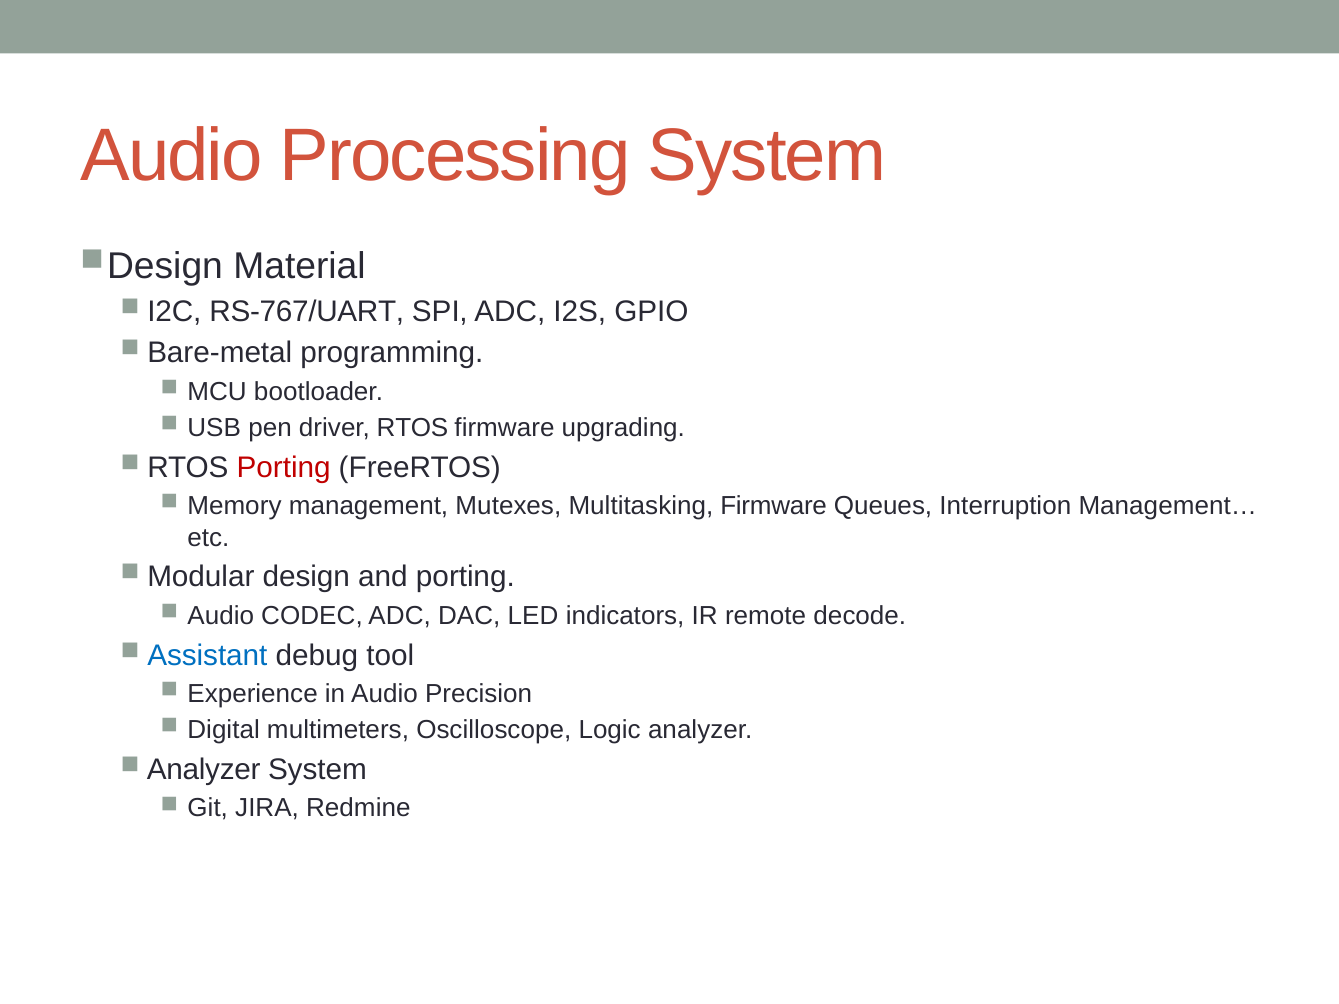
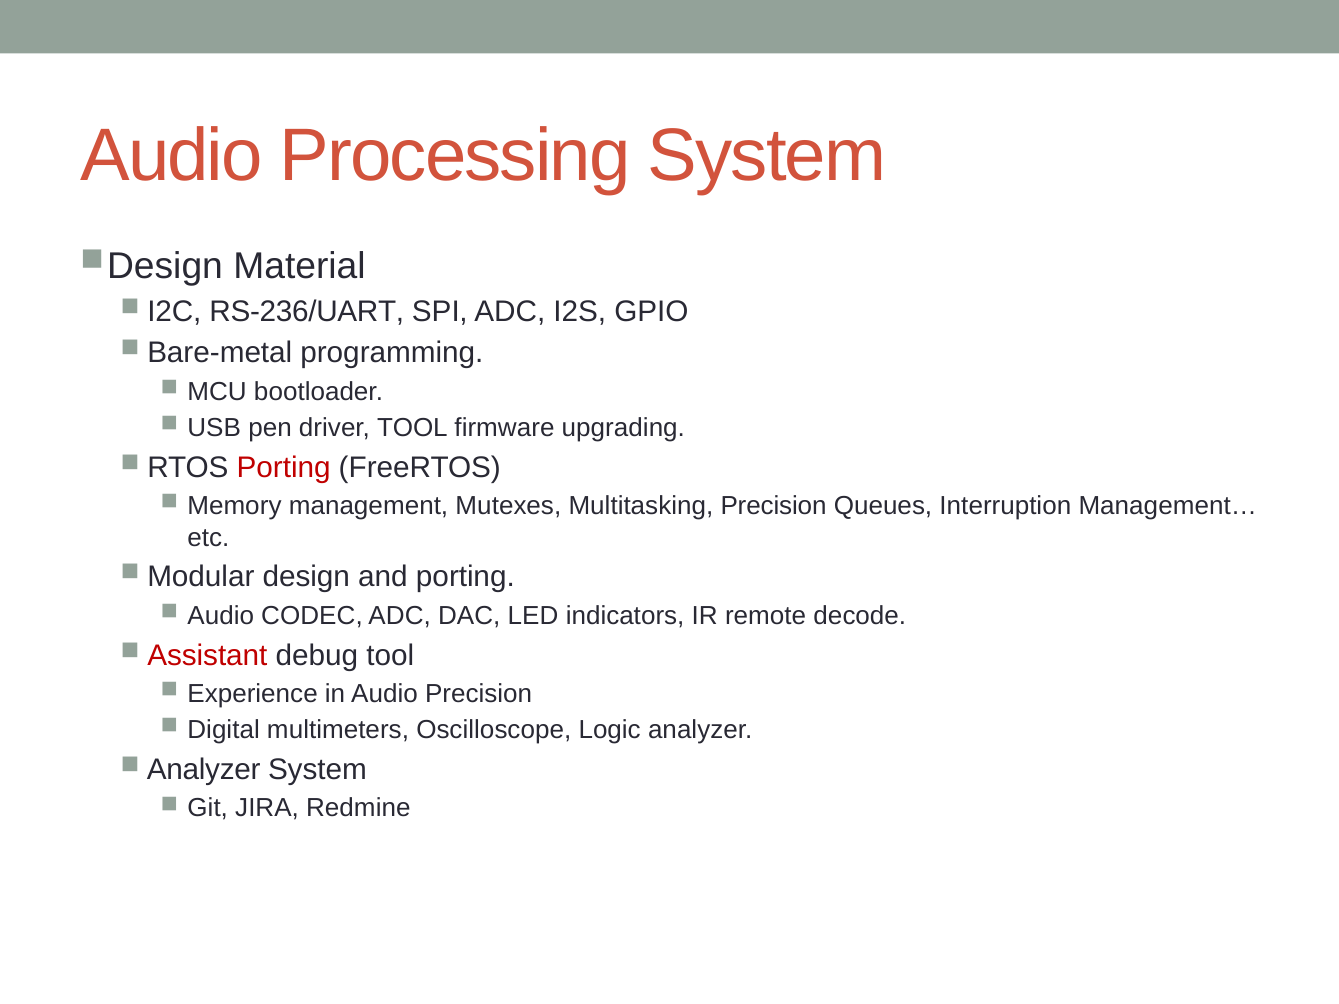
RS-767/UART: RS-767/UART -> RS-236/UART
driver RTOS: RTOS -> TOOL
Multitasking Firmware: Firmware -> Precision
Assistant colour: blue -> red
